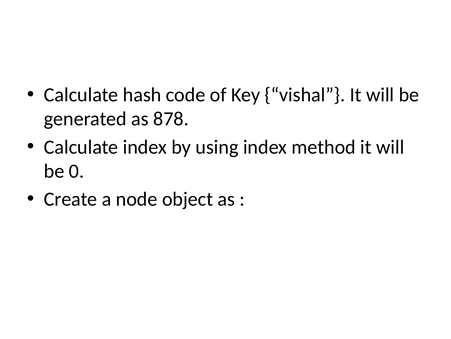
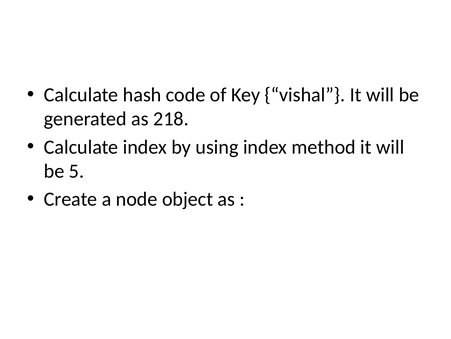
878: 878 -> 218
0: 0 -> 5
